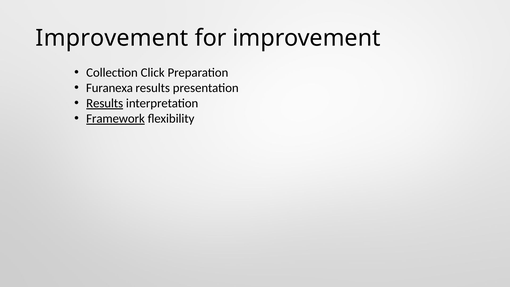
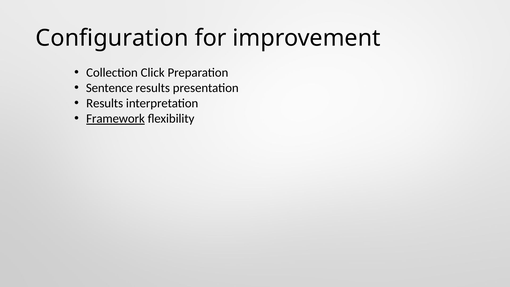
Improvement at (112, 38): Improvement -> Configuration
Furanexa: Furanexa -> Sentence
Results at (105, 103) underline: present -> none
